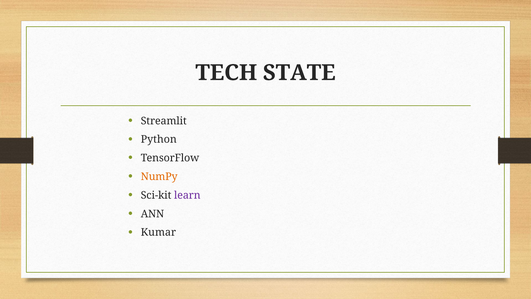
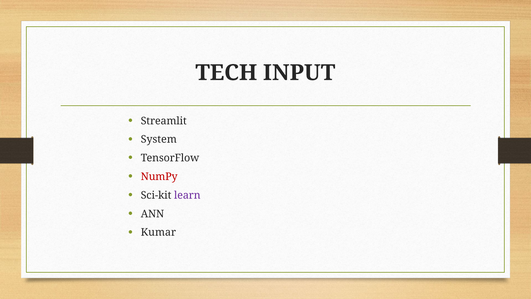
STATE: STATE -> INPUT
Python: Python -> System
NumPy colour: orange -> red
